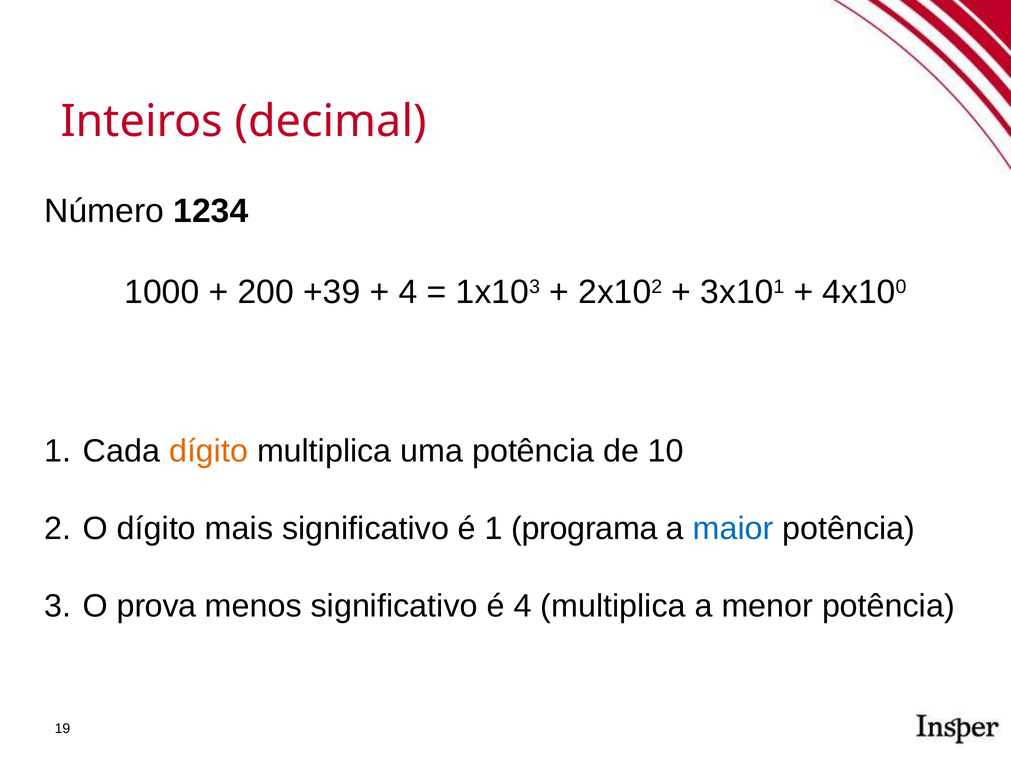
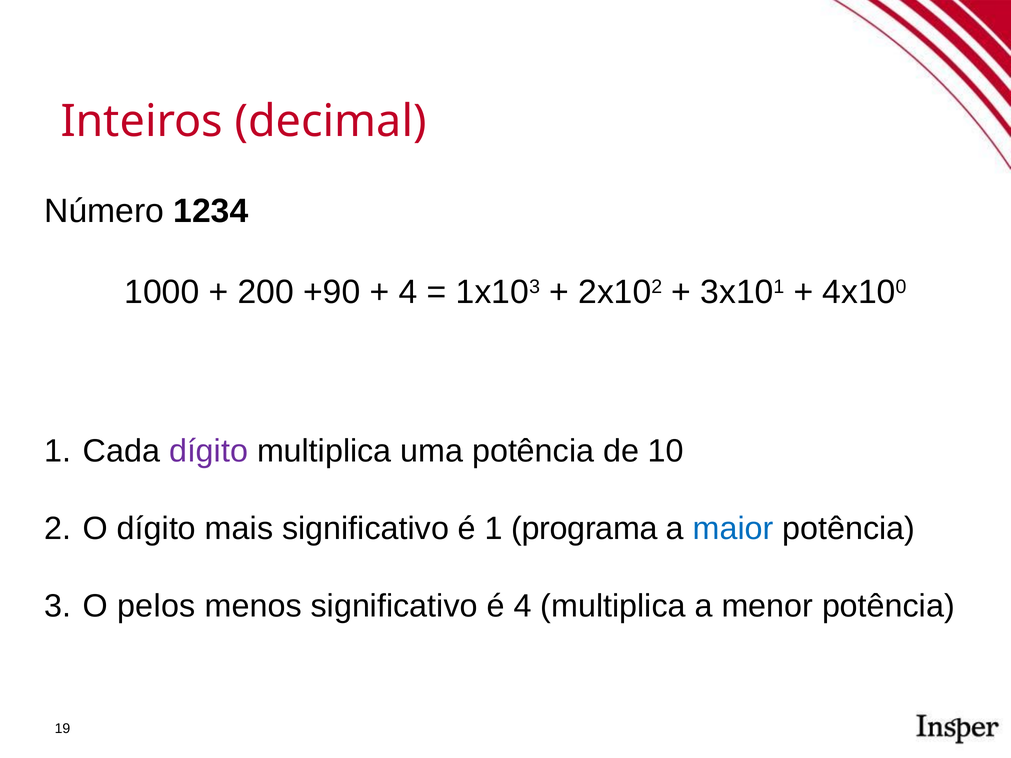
+39: +39 -> +90
dígito at (209, 451) colour: orange -> purple
prova: prova -> pelos
